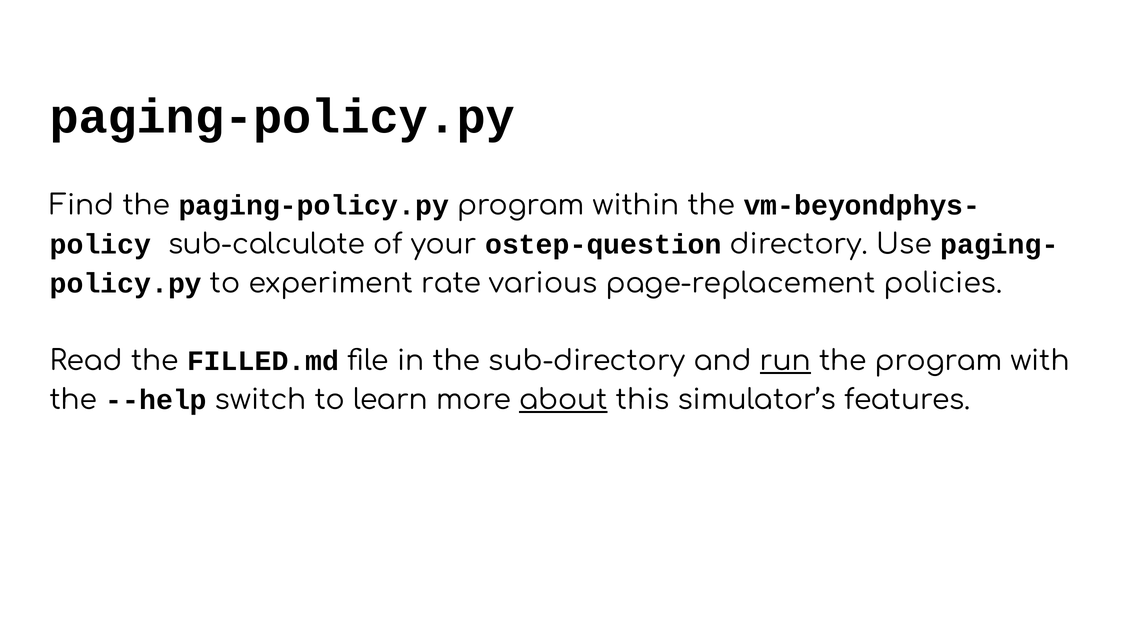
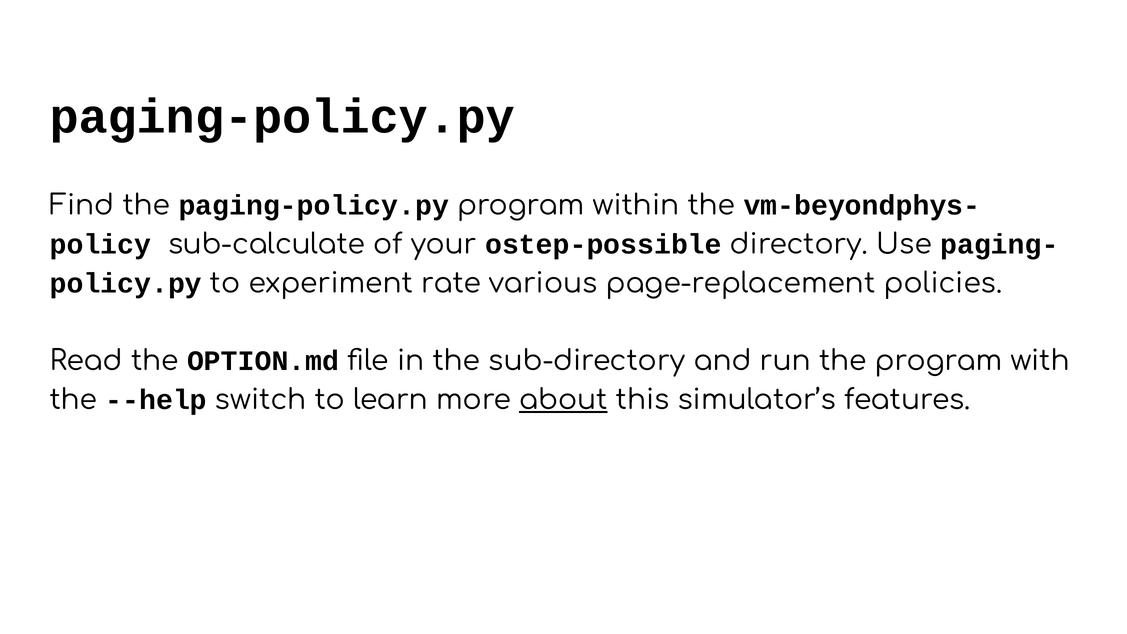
ostep-question: ostep-question -> ostep-possible
FILLED.md: FILLED.md -> OPTION.md
run underline: present -> none
